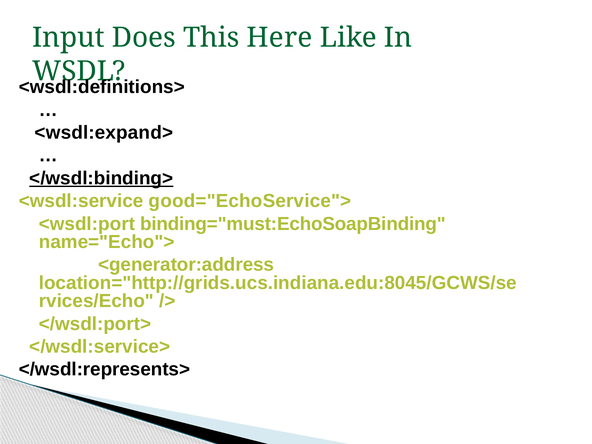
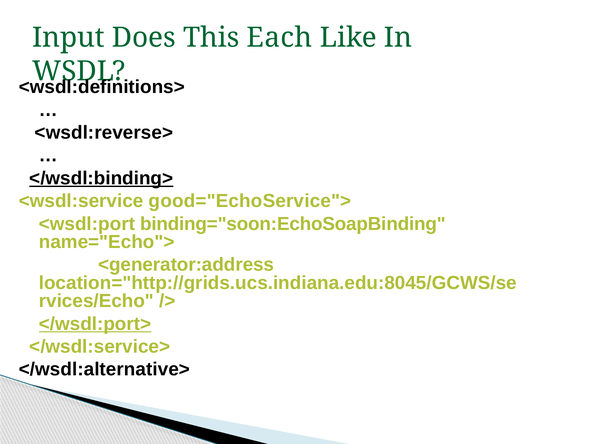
Here: Here -> Each
<wsdl:expand>: <wsdl:expand> -> <wsdl:reverse>
binding="must:EchoSoapBinding: binding="must:EchoSoapBinding -> binding="soon:EchoSoapBinding
</wsdl:port> underline: none -> present
</wsdl:represents>: </wsdl:represents> -> </wsdl:alternative>
